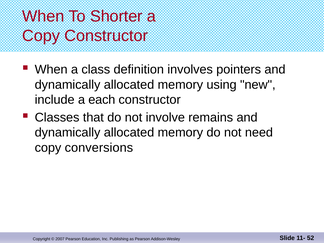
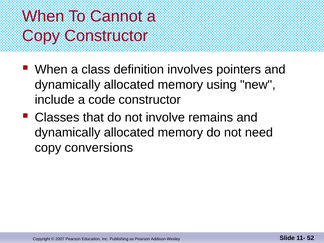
Shorter: Shorter -> Cannot
each: each -> code
